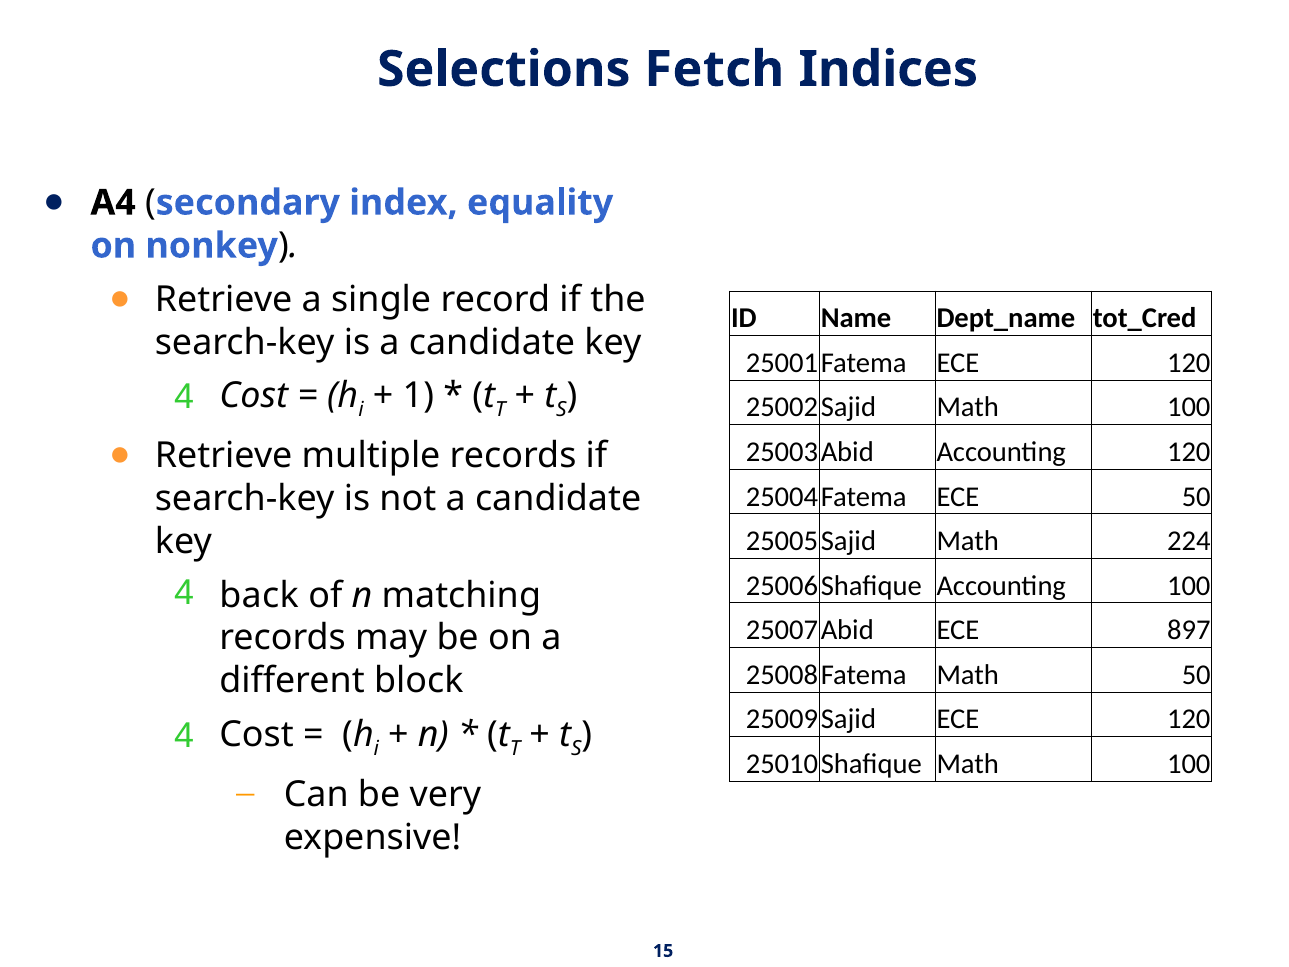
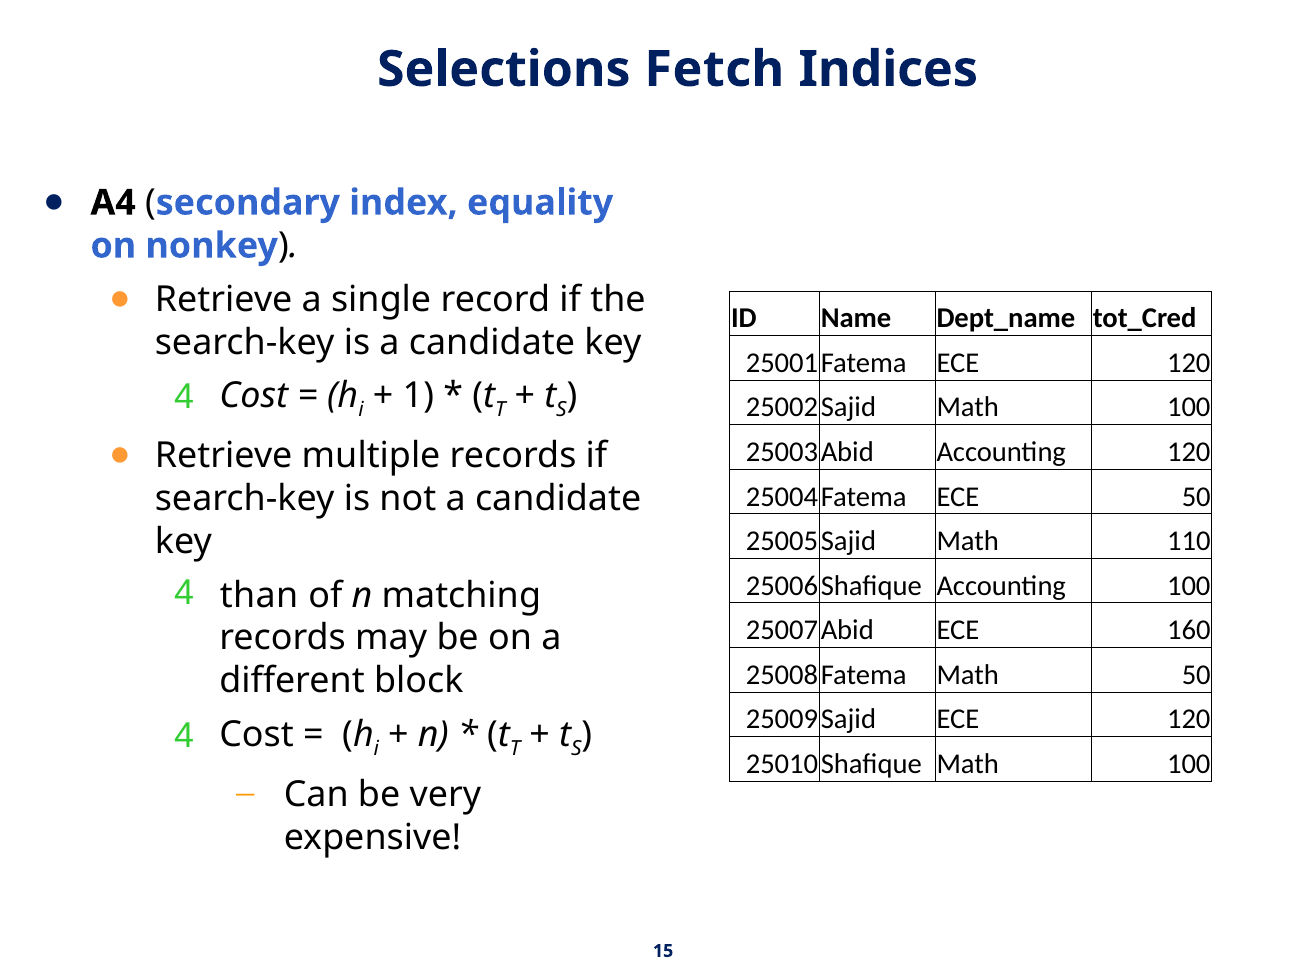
224: 224 -> 110
back: back -> than
897: 897 -> 160
